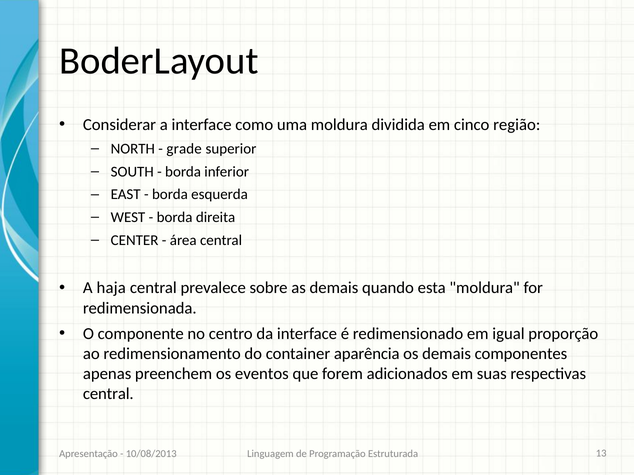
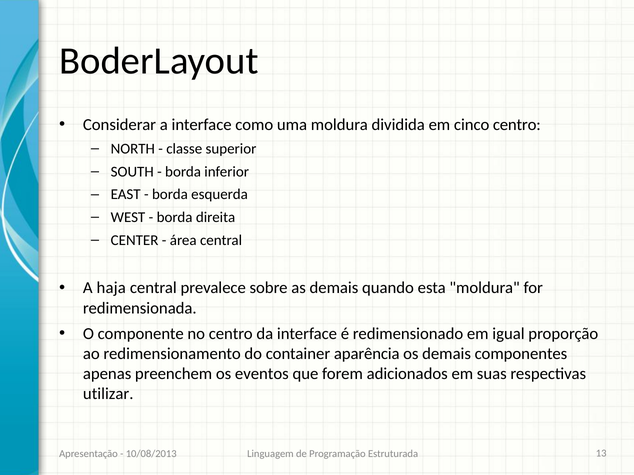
cinco região: região -> centro
grade: grade -> classe
central at (108, 394): central -> utilizar
